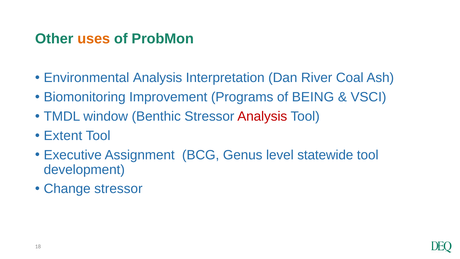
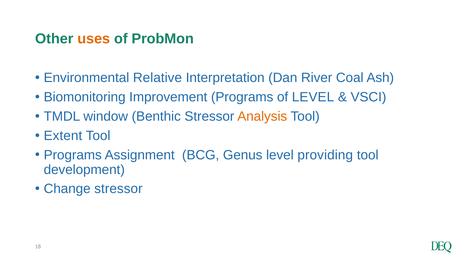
Environmental Analysis: Analysis -> Relative
of BEING: BEING -> LEVEL
Analysis at (262, 116) colour: red -> orange
Executive at (73, 155): Executive -> Programs
statewide: statewide -> providing
